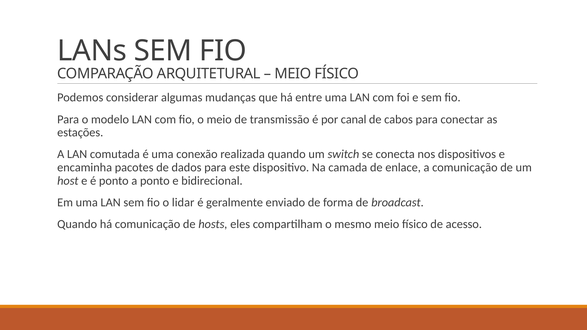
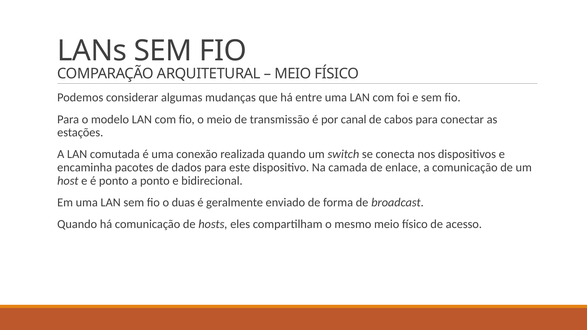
lidar: lidar -> duas
